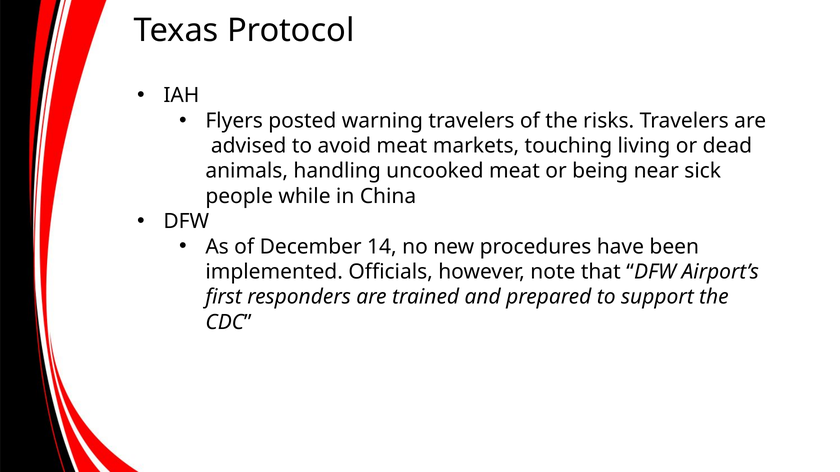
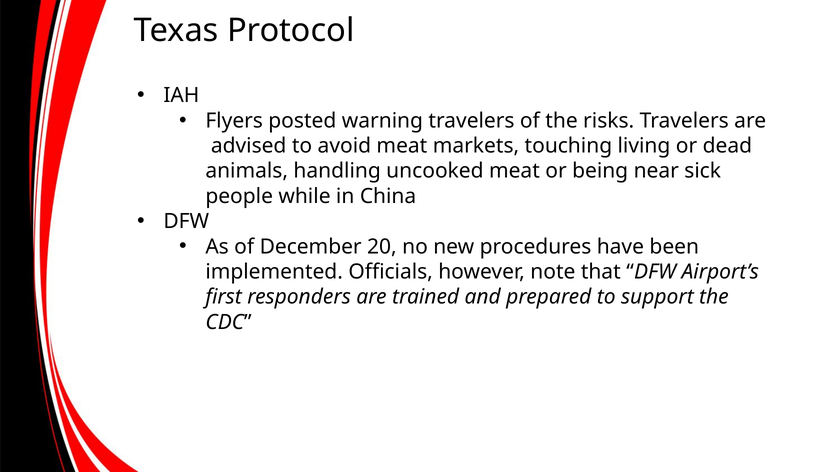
14: 14 -> 20
